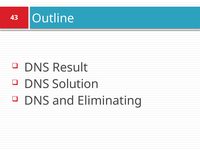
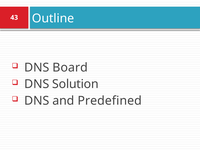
Result: Result -> Board
Eliminating: Eliminating -> Predefined
